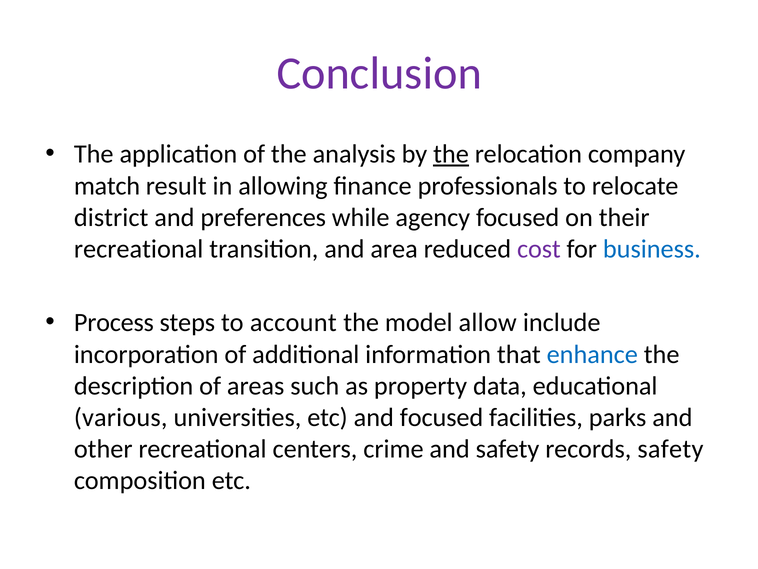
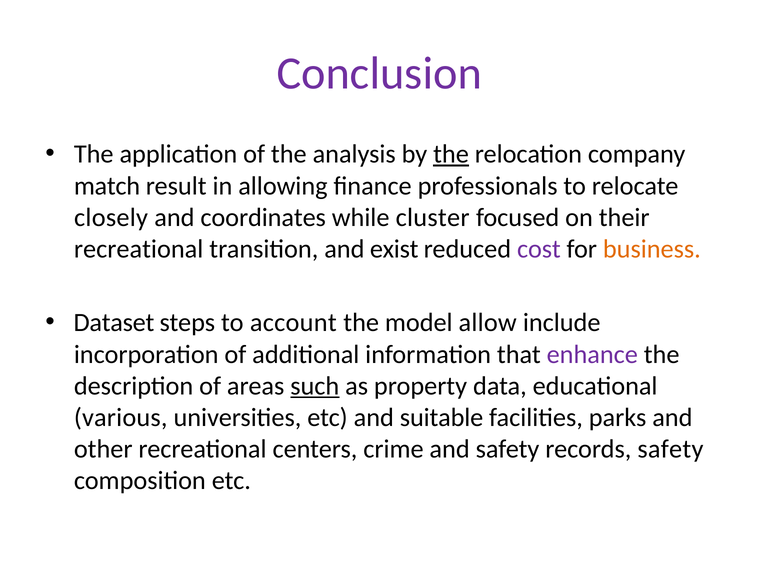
district: district -> closely
preferences: preferences -> coordinates
agency: agency -> cluster
area: area -> exist
business colour: blue -> orange
Process: Process -> Dataset
enhance colour: blue -> purple
such underline: none -> present
and focused: focused -> suitable
